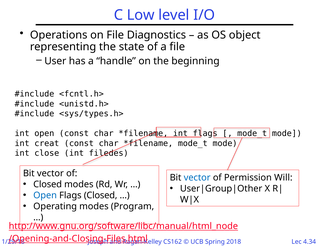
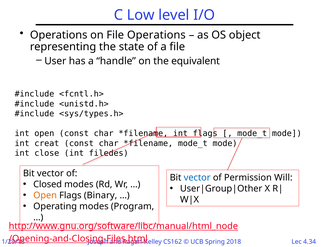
File Diagnostics: Diagnostics -> Operations
beginning: beginning -> equivalent
Open at (45, 195) colour: blue -> orange
Flags Closed: Closed -> Binary
